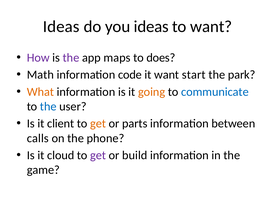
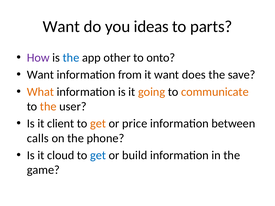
Ideas at (61, 27): Ideas -> Want
to want: want -> parts
the at (71, 58) colour: purple -> blue
maps: maps -> other
does: does -> onto
Math at (40, 75): Math -> Want
code: code -> from
start: start -> does
park: park -> save
communicate colour: blue -> orange
the at (48, 107) colour: blue -> orange
parts: parts -> price
get at (98, 155) colour: purple -> blue
